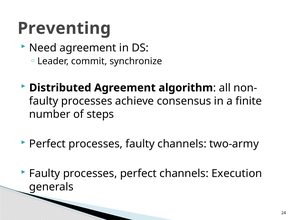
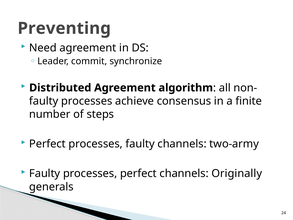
Execution: Execution -> Originally
